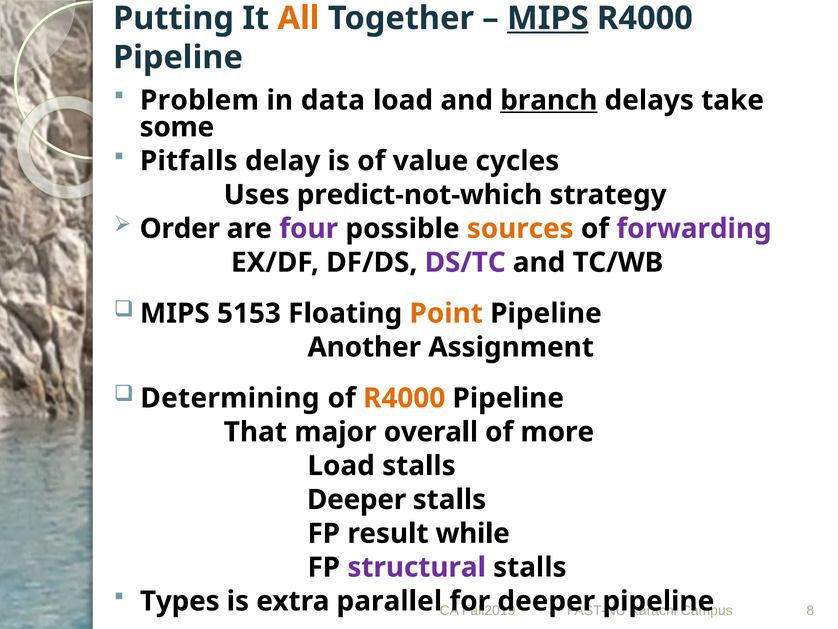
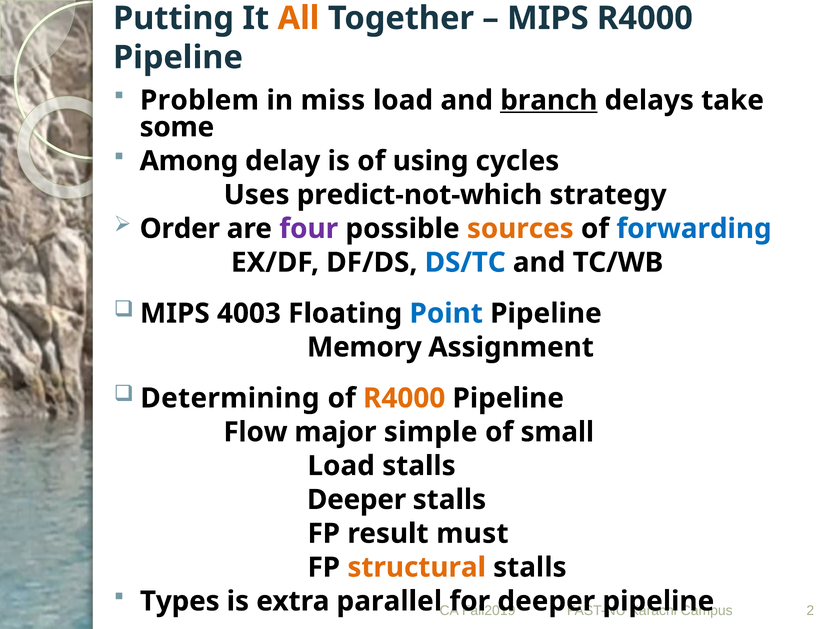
MIPS at (548, 18) underline: present -> none
data: data -> miss
Pitfalls: Pitfalls -> Among
value: value -> using
forwarding colour: purple -> blue
DS/TC colour: purple -> blue
5153: 5153 -> 4003
Point colour: orange -> blue
Another: Another -> Memory
That: That -> Flow
overall: overall -> simple
more: more -> small
while: while -> must
structural colour: purple -> orange
8: 8 -> 2
